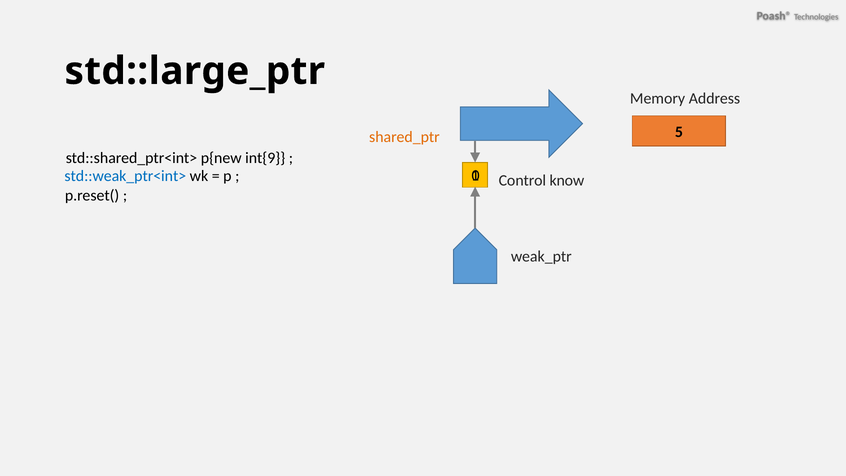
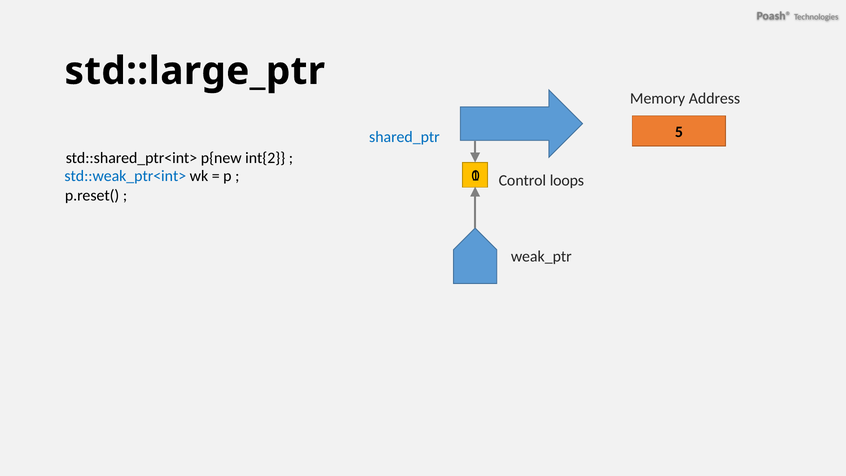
shared_ptr colour: orange -> blue
int{9: int{9 -> int{2
know: know -> loops
